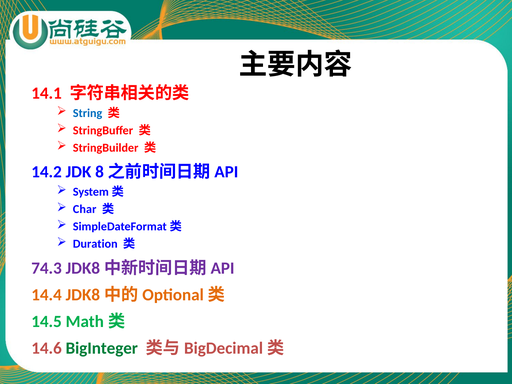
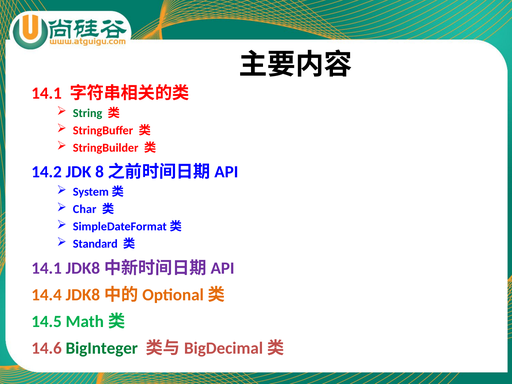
String colour: blue -> green
Duration: Duration -> Standard
74.3 at (47, 268): 74.3 -> 14.1
